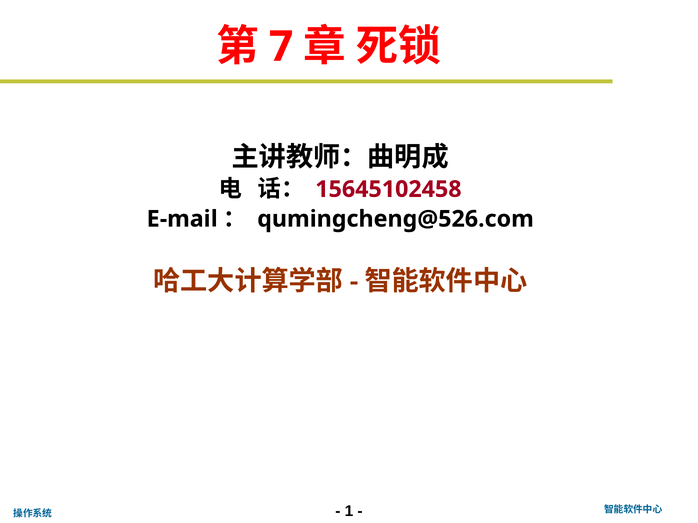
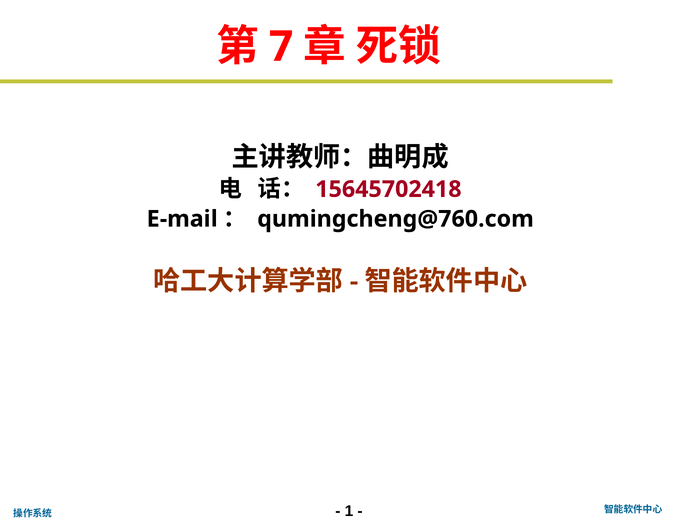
15645102458: 15645102458 -> 15645702418
qumingcheng@526.com: qumingcheng@526.com -> qumingcheng@760.com
